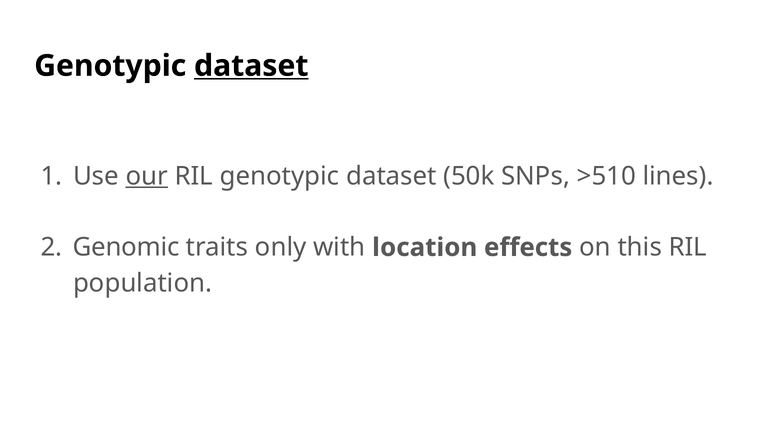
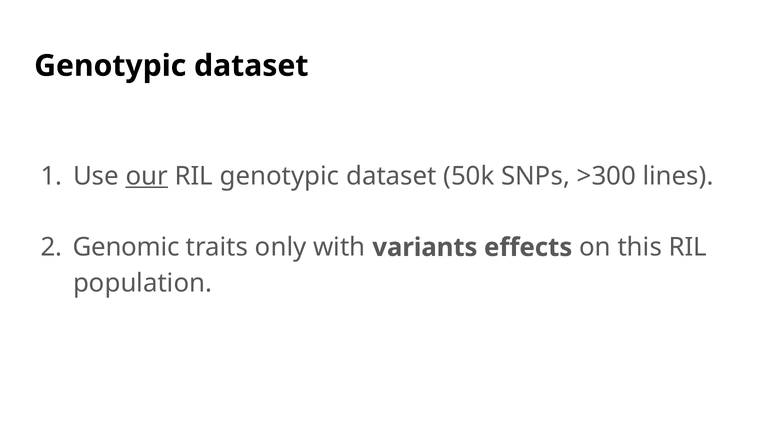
dataset at (251, 66) underline: present -> none
>510: >510 -> >300
location: location -> variants
